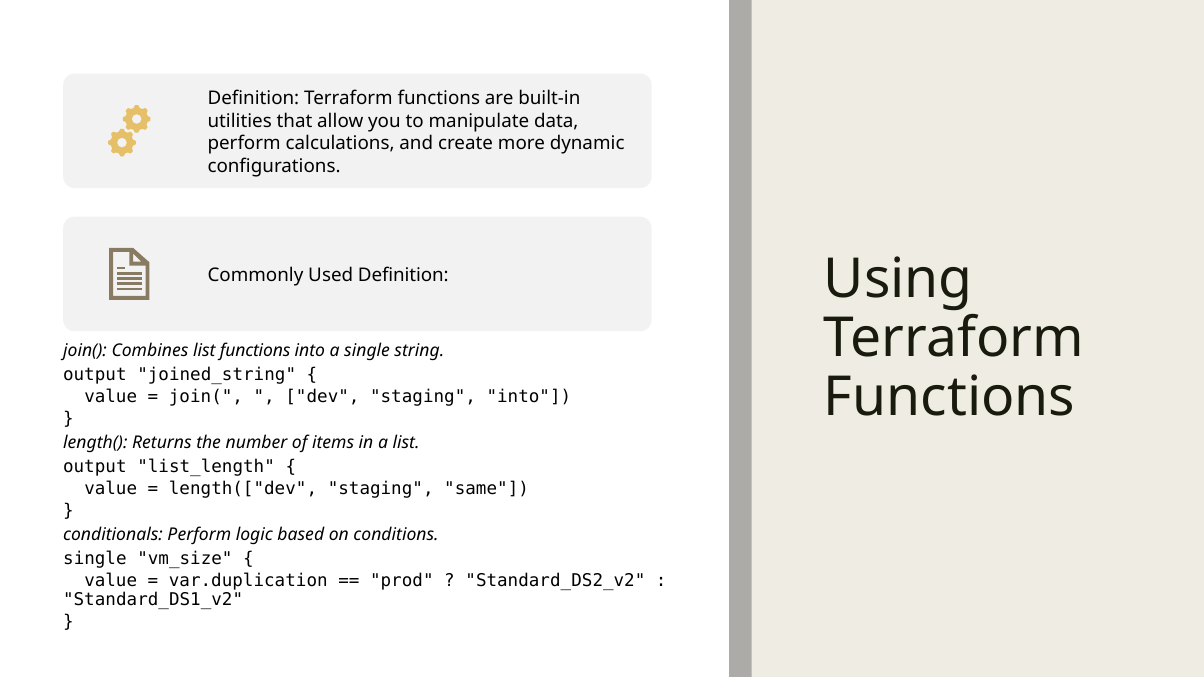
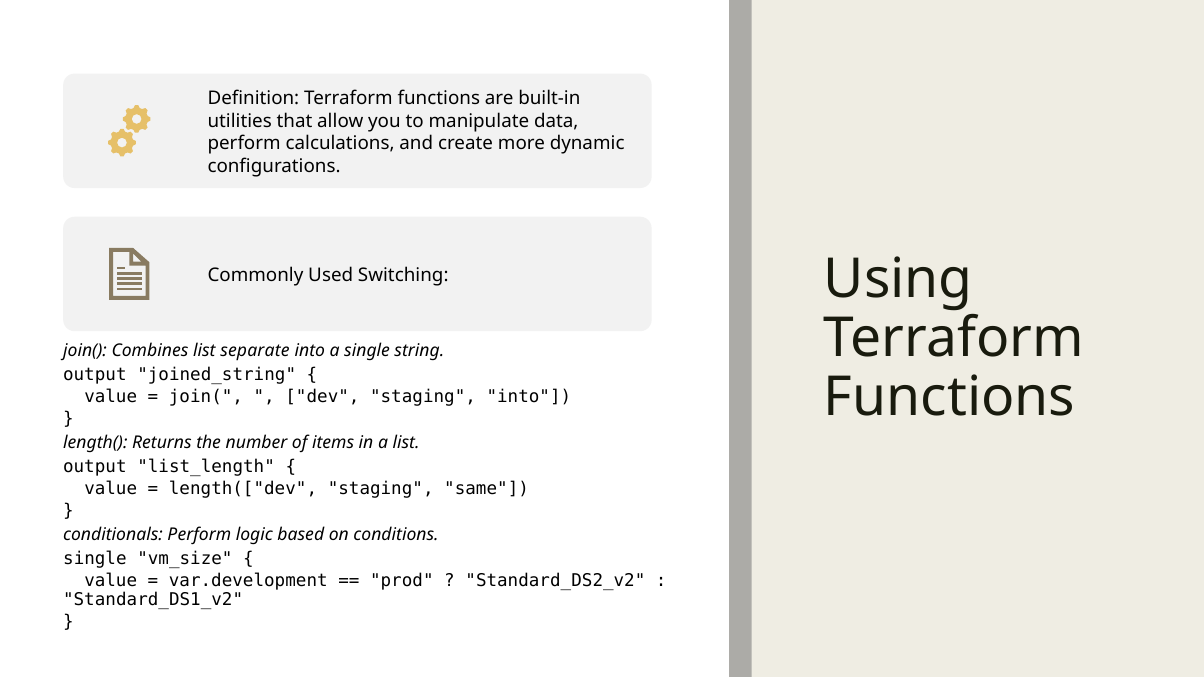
Definition at (403, 275): Definition -> Switching
list functions: functions -> separate
var.duplication: var.duplication -> var.development
